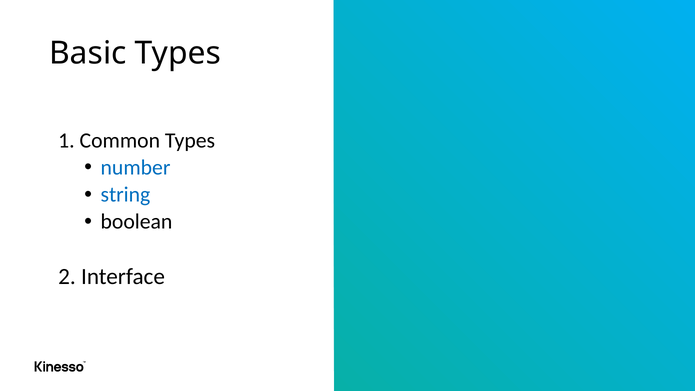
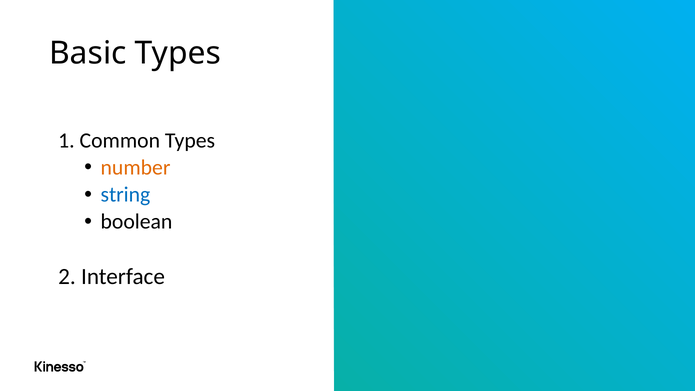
number colour: blue -> orange
